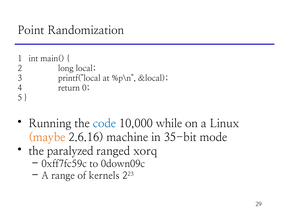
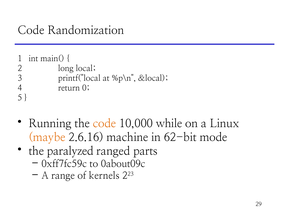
Point at (31, 30): Point -> Code
code at (104, 123) colour: blue -> orange
35-bit: 35-bit -> 62-bit
xorq: xorq -> parts
0down09c: 0down09c -> 0about09c
